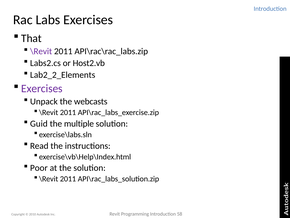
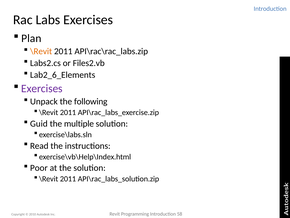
That: That -> Plan
\Revit at (41, 51) colour: purple -> orange
Host2.vb: Host2.vb -> Files2.vb
Lab2_2_Elements: Lab2_2_Elements -> Lab2_6_Elements
webcasts: webcasts -> following
